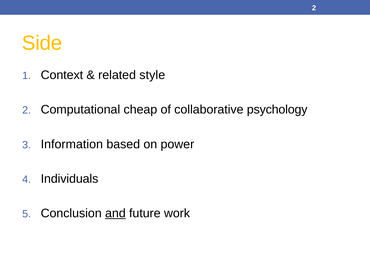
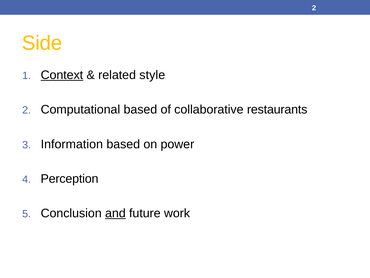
Context underline: none -> present
Computational cheap: cheap -> based
psychology: psychology -> restaurants
Individuals: Individuals -> Perception
